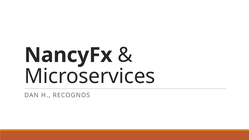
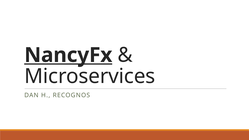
NancyFx underline: none -> present
